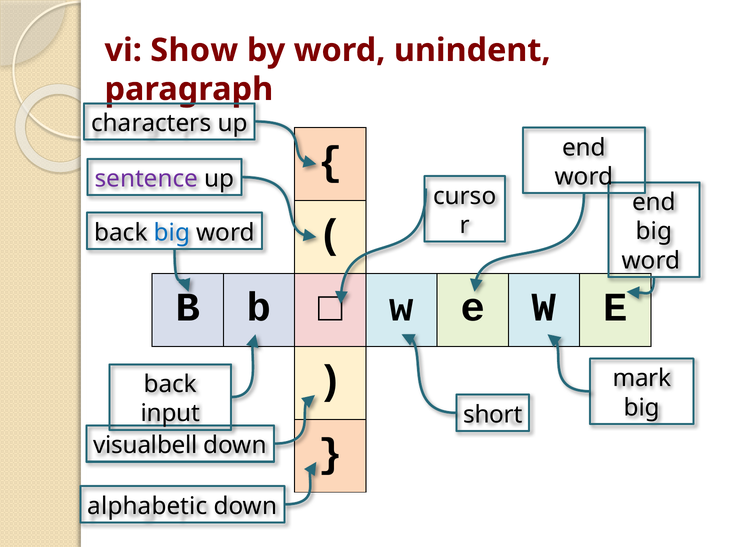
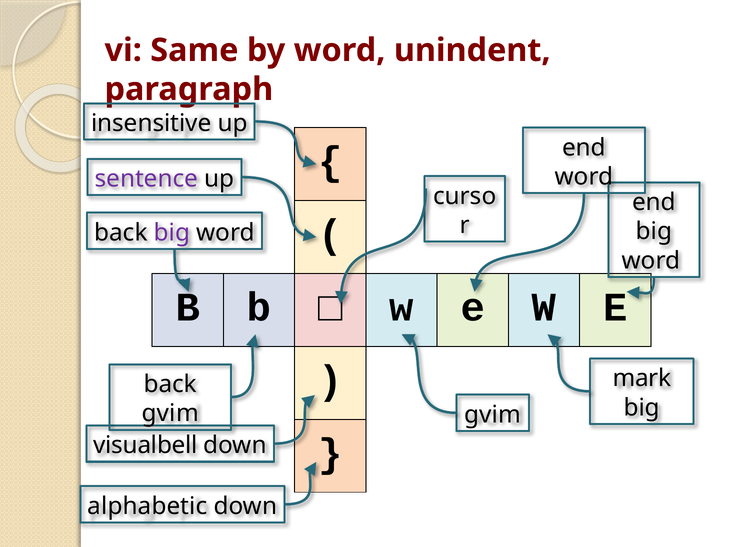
Show: Show -> Same
characters: characters -> insensitive
big at (172, 233) colour: blue -> purple
input at (170, 414): input -> gvim
short at (493, 415): short -> gvim
